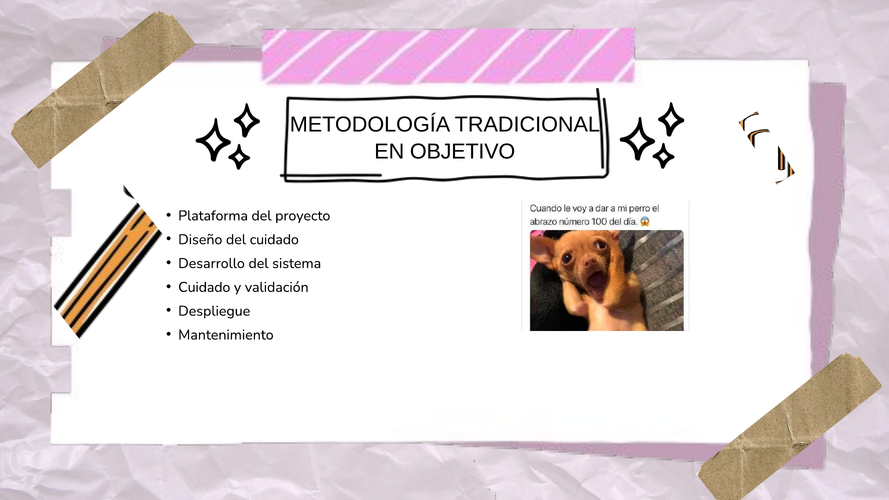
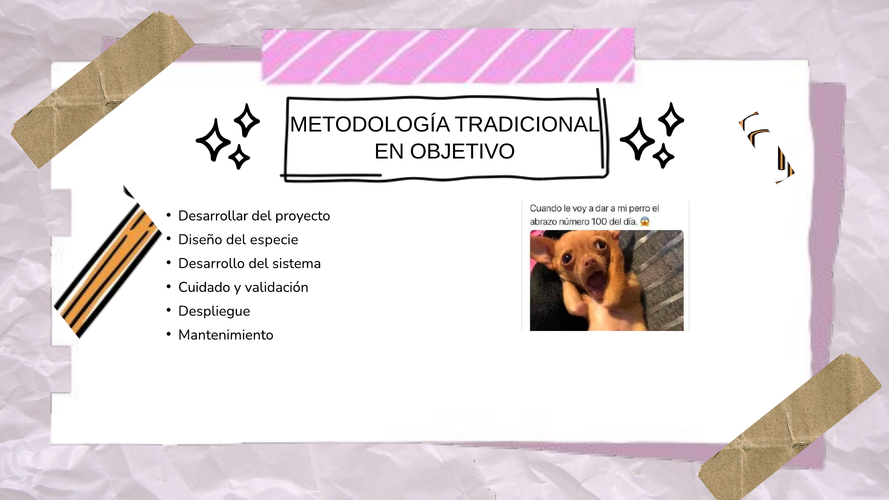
Plataforma: Plataforma -> Desarrollar
del cuidado: cuidado -> especie
